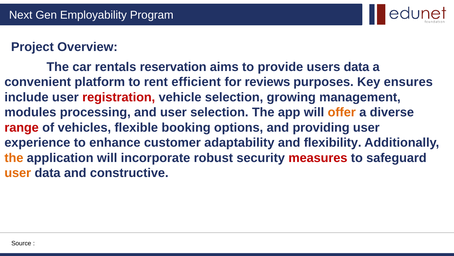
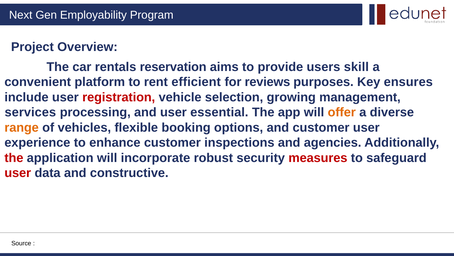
users data: data -> skill
modules: modules -> services
user selection: selection -> essential
range colour: red -> orange
and providing: providing -> customer
adaptability: adaptability -> inspections
flexibility: flexibility -> agencies
the at (14, 158) colour: orange -> red
user at (18, 173) colour: orange -> red
